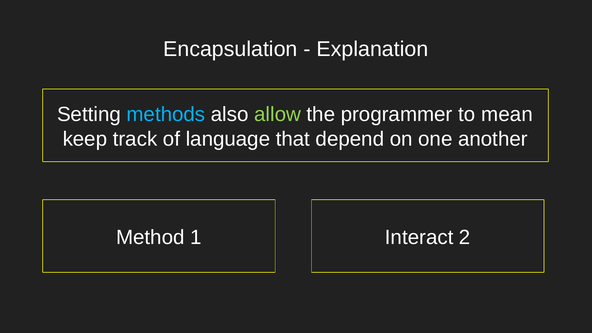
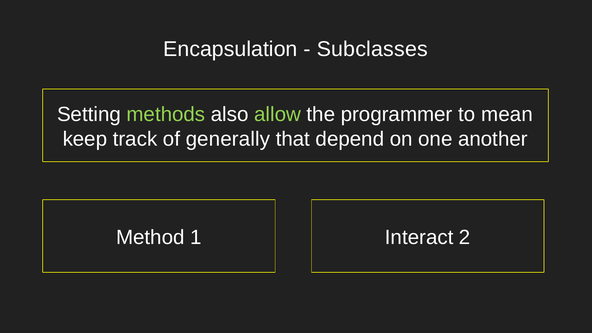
Explanation: Explanation -> Subclasses
methods colour: light blue -> light green
language: language -> generally
